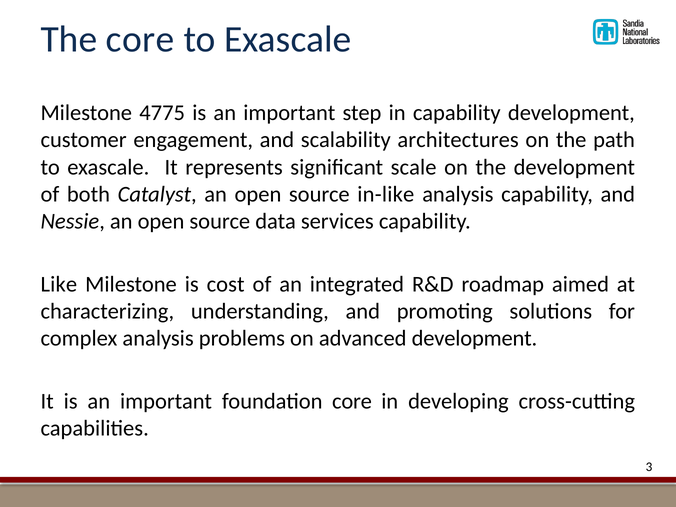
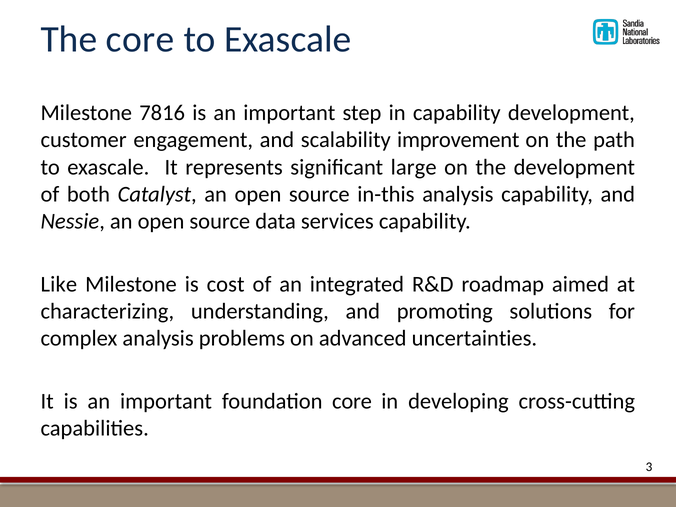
4775: 4775 -> 7816
architectures: architectures -> improvement
scale: scale -> large
in-like: in-like -> in-this
advanced development: development -> uncertainties
